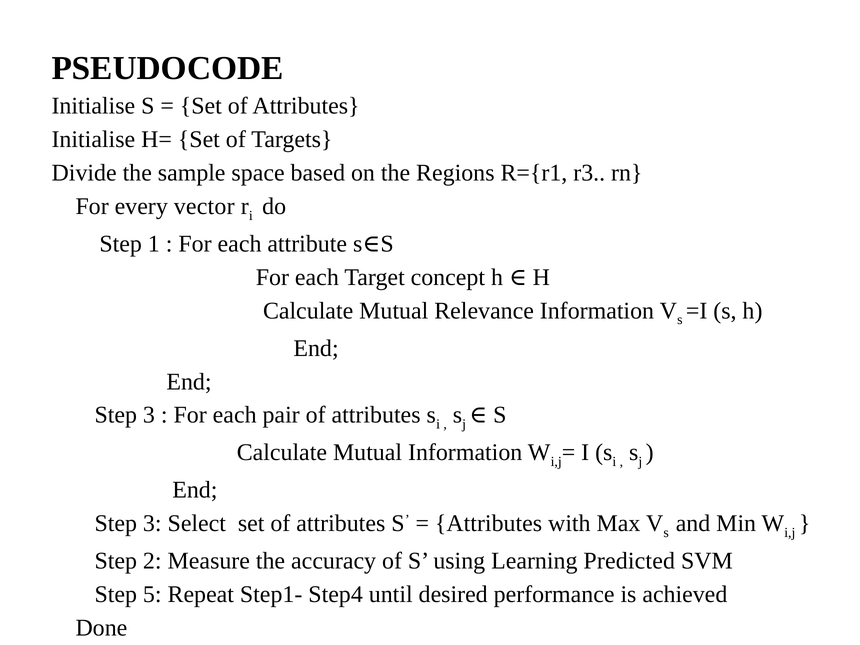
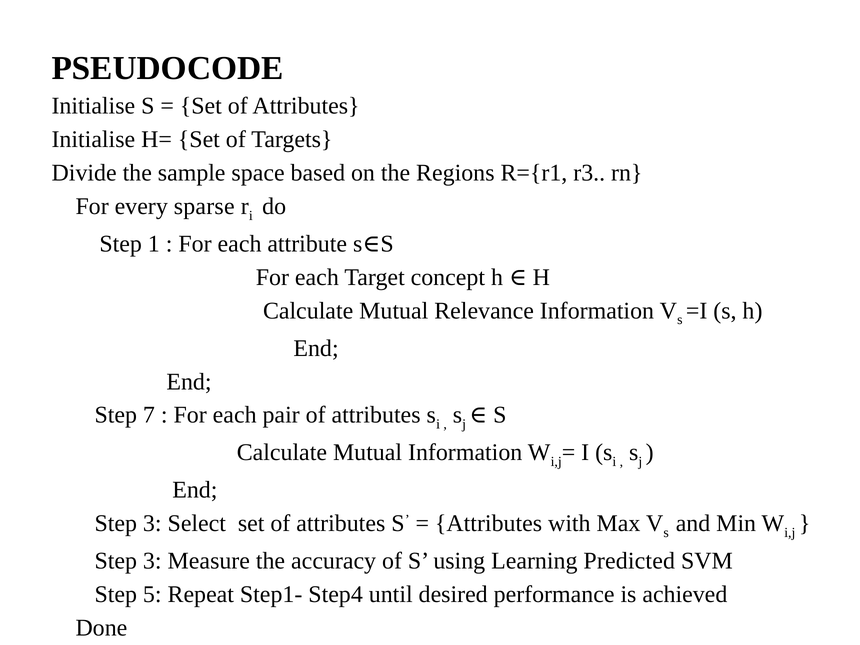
vector: vector -> sparse
3 at (149, 415): 3 -> 7
2 at (152, 561): 2 -> 3
